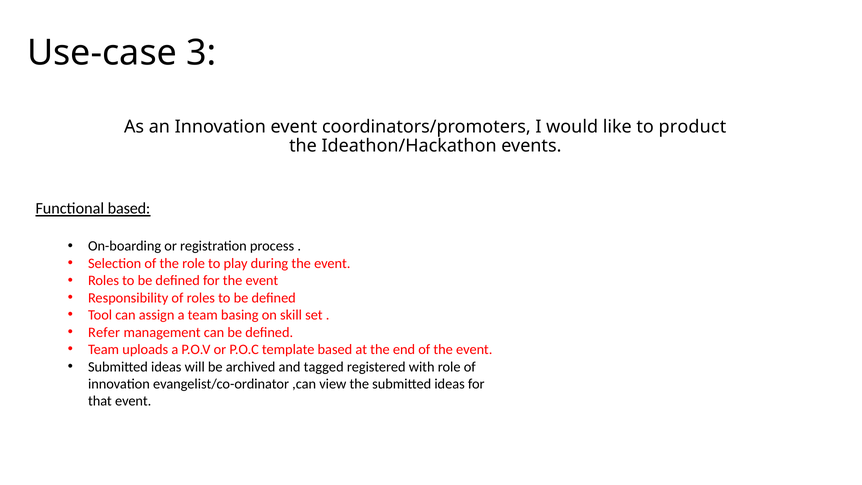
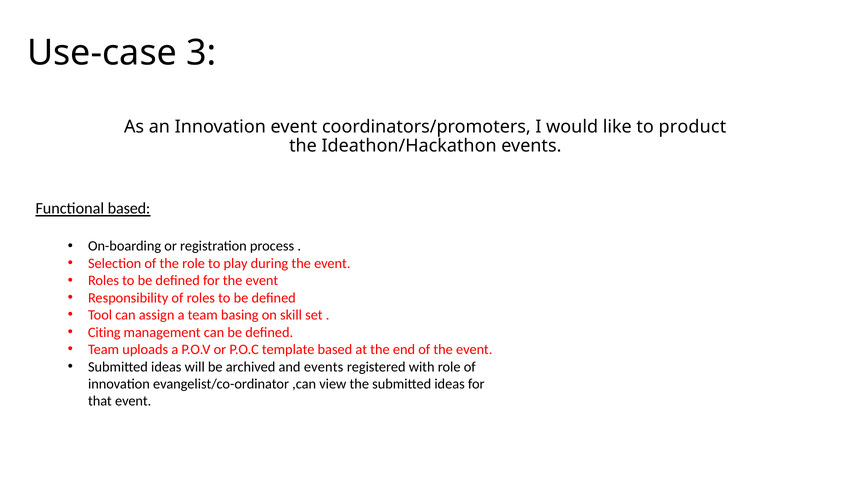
Refer: Refer -> Citing
and tagged: tagged -> events
